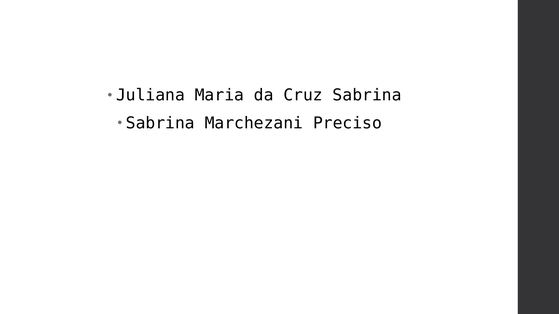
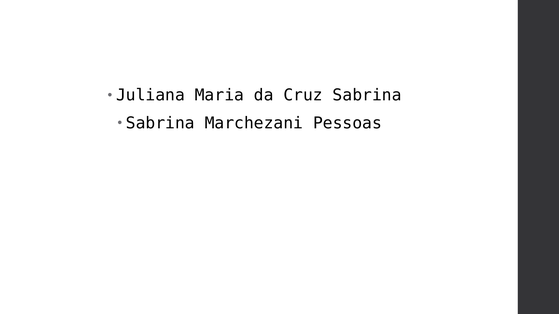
Preciso: Preciso -> Pessoas
